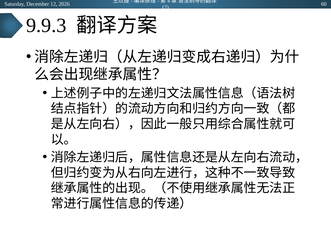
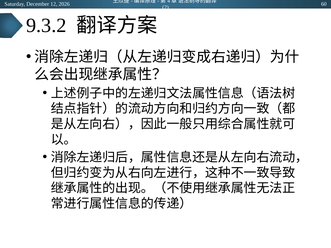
9.9.3: 9.9.3 -> 9.3.2
